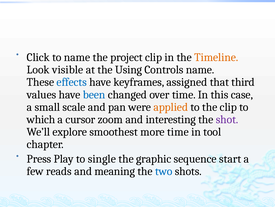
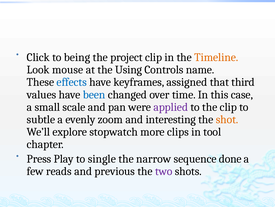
to name: name -> being
visible: visible -> mouse
applied colour: orange -> purple
which: which -> subtle
cursor: cursor -> evenly
shot colour: purple -> orange
smoothest: smoothest -> stopwatch
more time: time -> clips
graphic: graphic -> narrow
start: start -> done
meaning: meaning -> previous
two colour: blue -> purple
